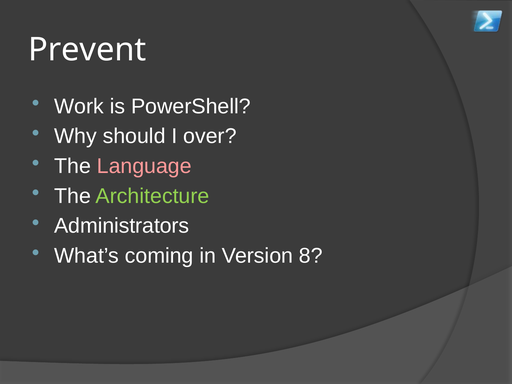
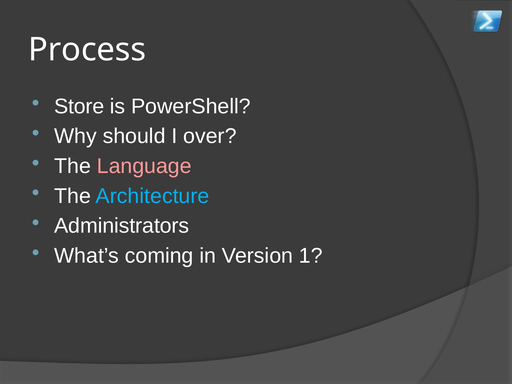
Prevent: Prevent -> Process
Work: Work -> Store
Architecture colour: light green -> light blue
8: 8 -> 1
